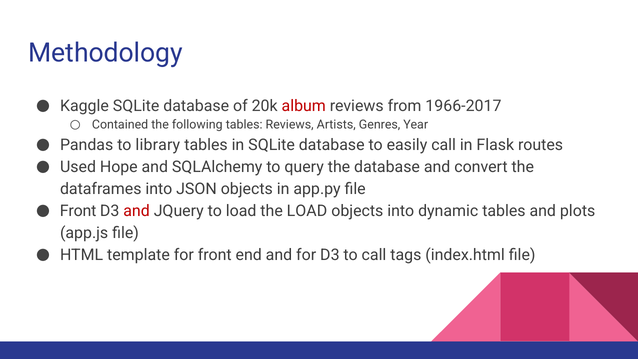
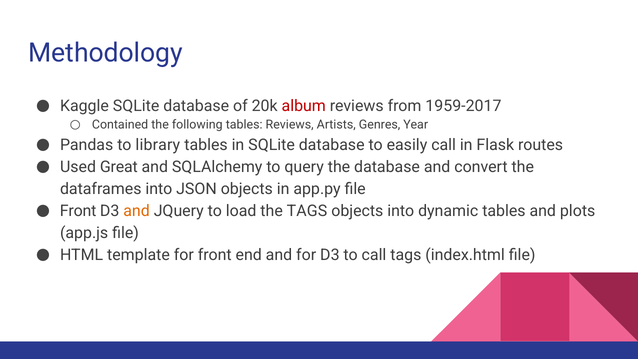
1966-2017: 1966-2017 -> 1959-2017
Hope: Hope -> Great
and at (137, 211) colour: red -> orange
the LOAD: LOAD -> TAGS
